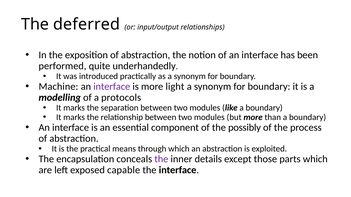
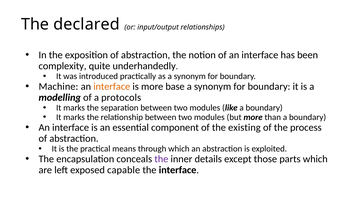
deferred: deferred -> declared
performed: performed -> complexity
interface at (112, 87) colour: purple -> orange
light: light -> base
possibly: possibly -> existing
